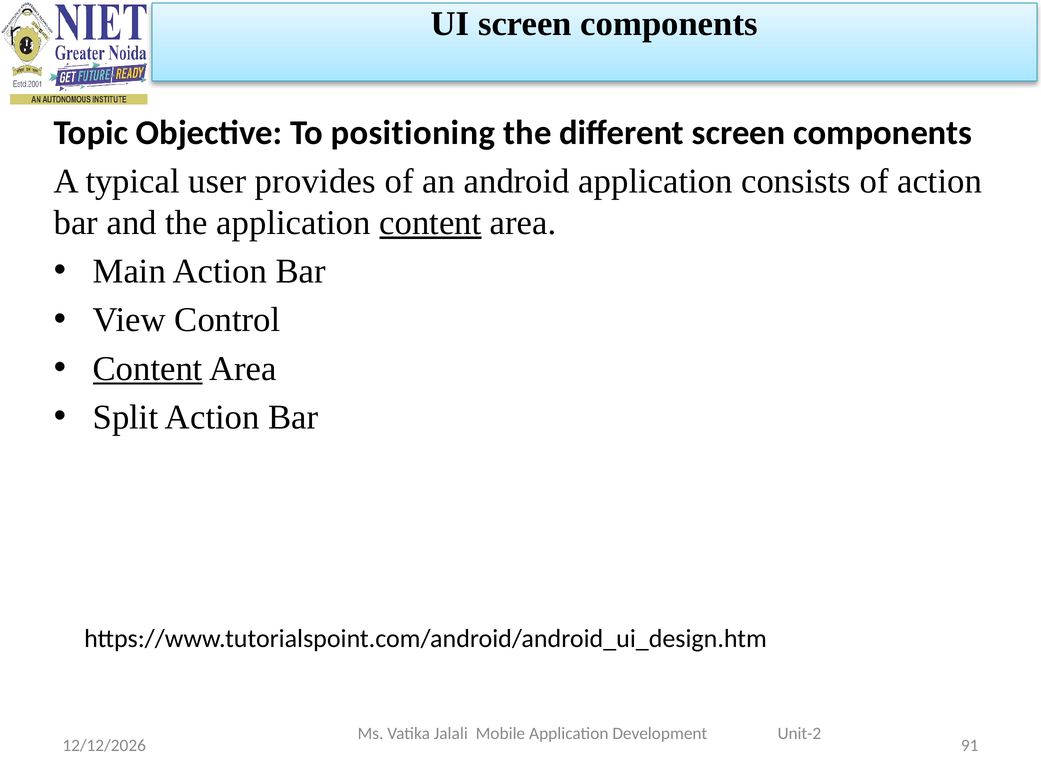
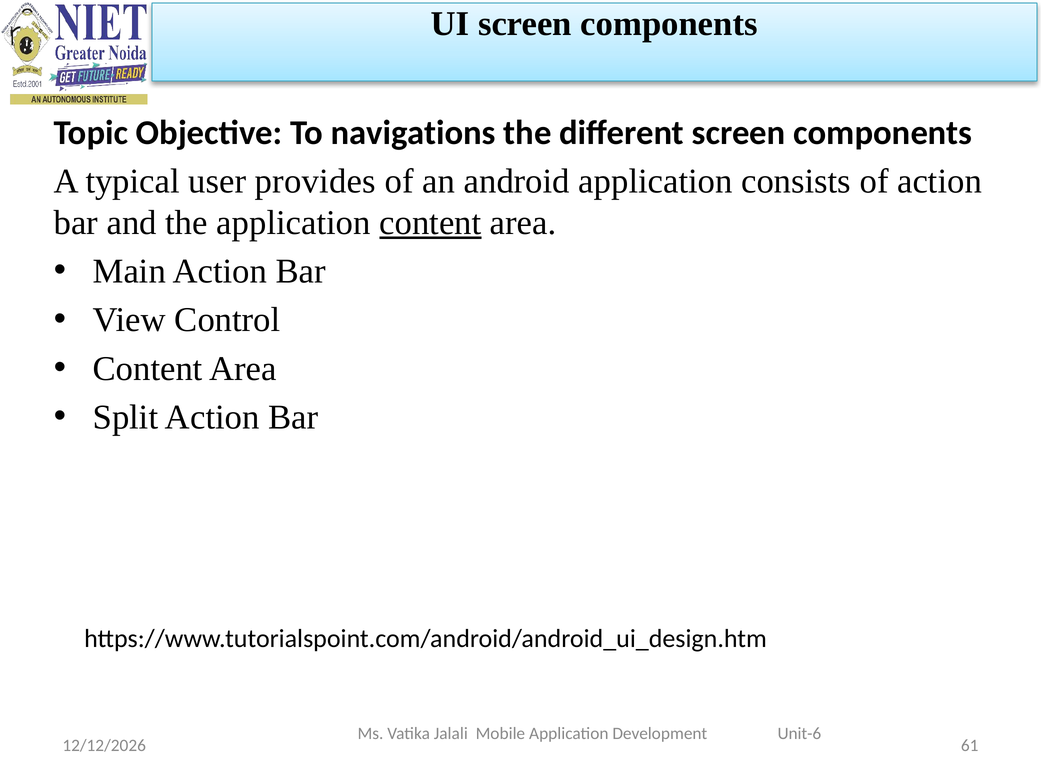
positioning: positioning -> navigations
Content at (148, 368) underline: present -> none
Unit-2: Unit-2 -> Unit-6
91: 91 -> 61
